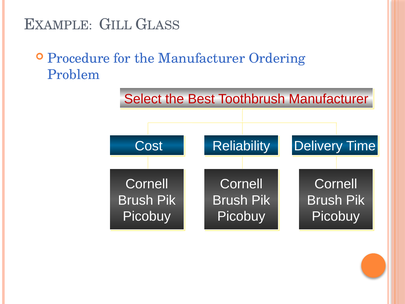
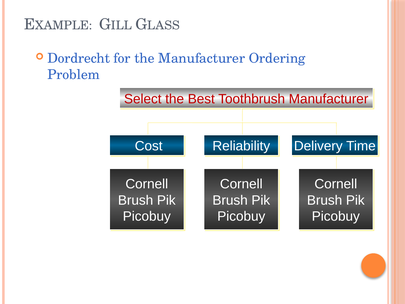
Procedure: Procedure -> Dordrecht
